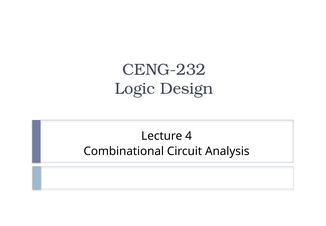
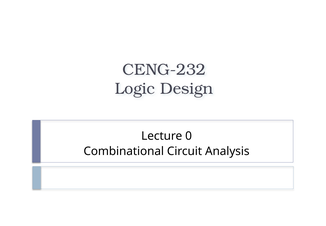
4: 4 -> 0
